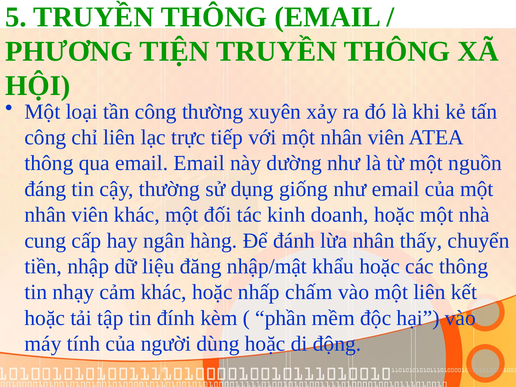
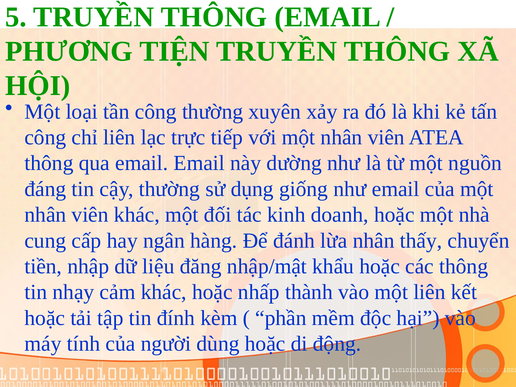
chấm: chấm -> thành
